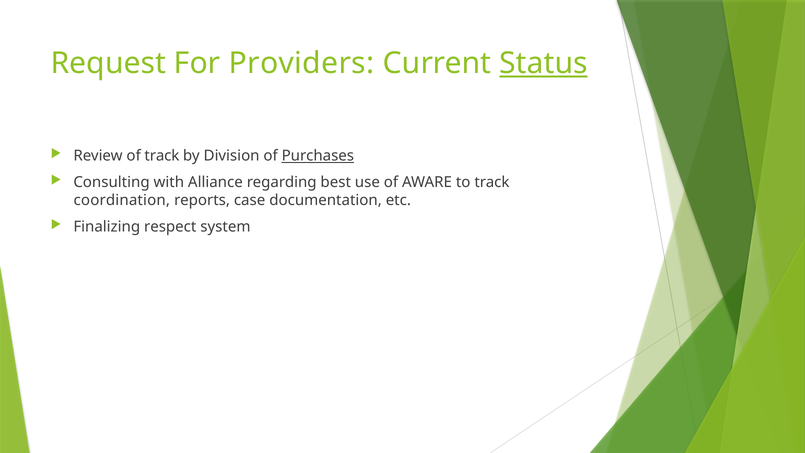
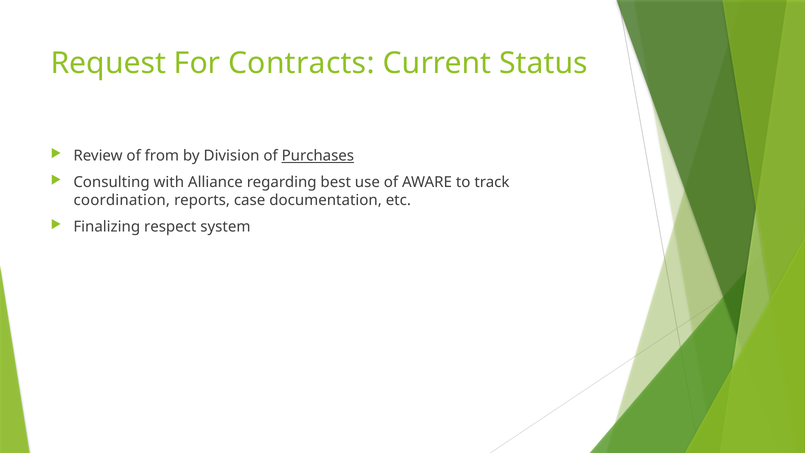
Providers: Providers -> Contracts
Status underline: present -> none
of track: track -> from
